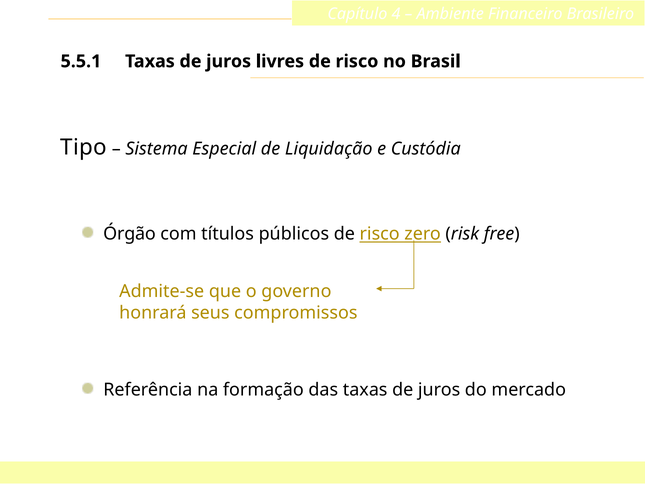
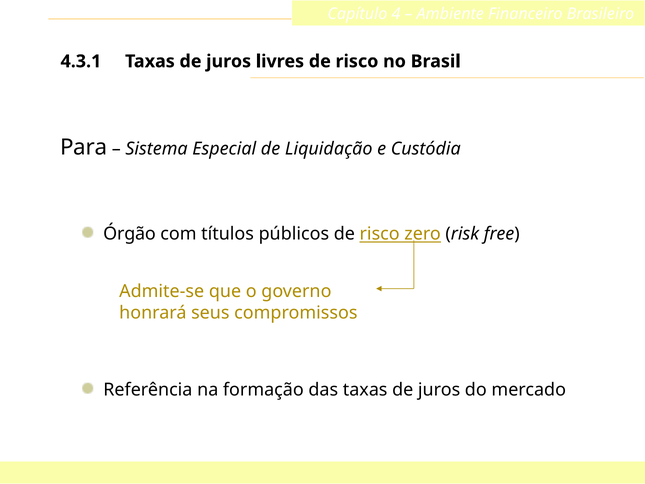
5.5.1: 5.5.1 -> 4.3.1
Tipo: Tipo -> Para
